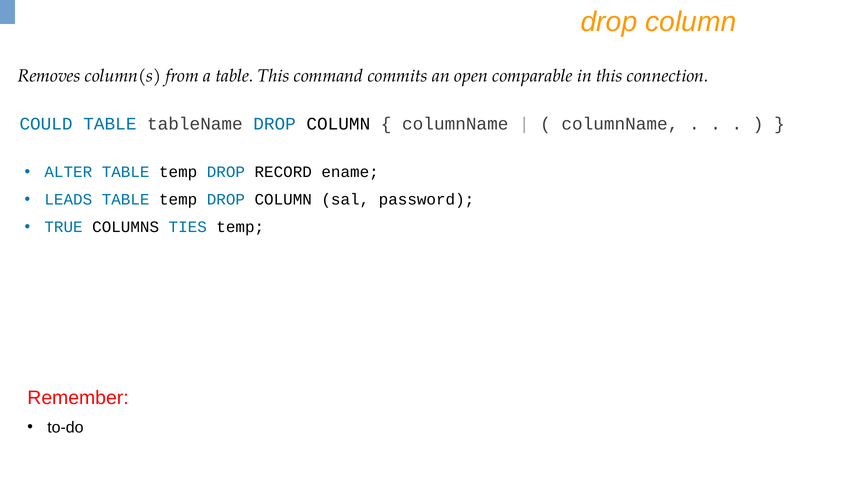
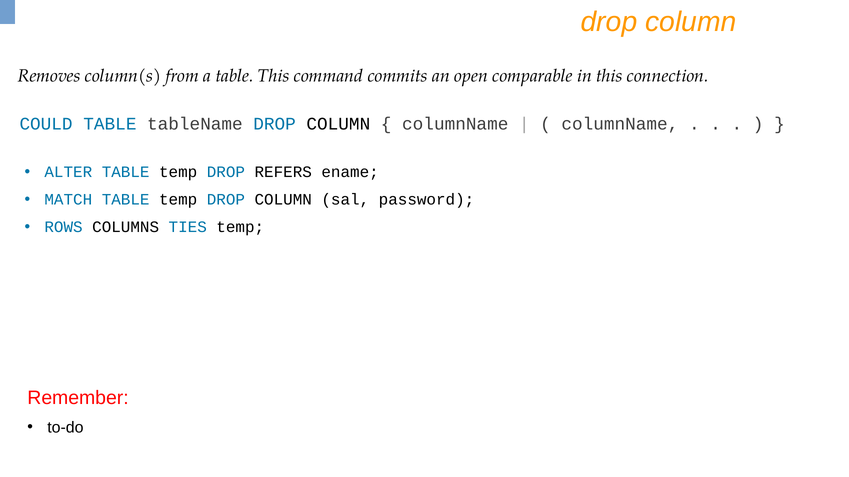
RECORD: RECORD -> REFERS
LEADS: LEADS -> MATCH
TRUE: TRUE -> ROWS
